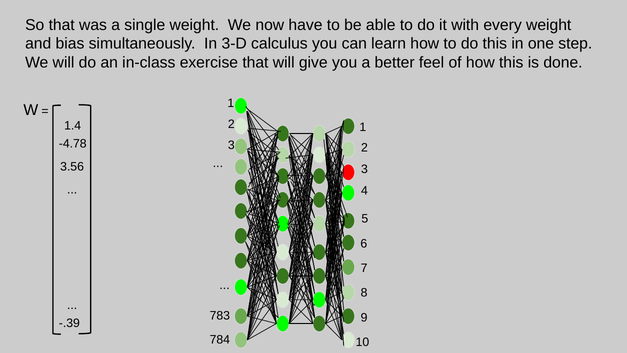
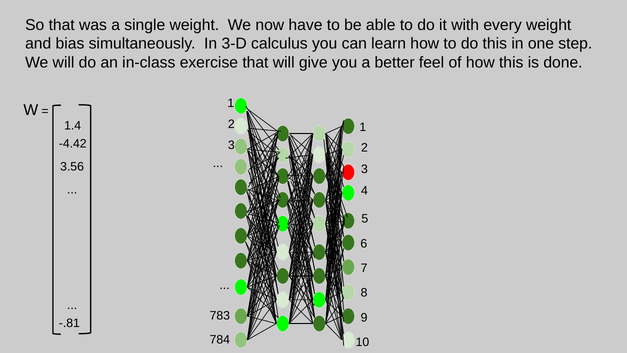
-4.78: -4.78 -> -4.42
-.39: -.39 -> -.81
